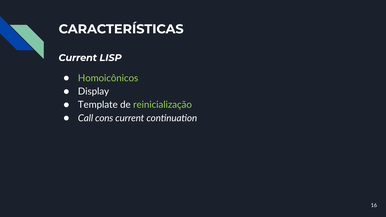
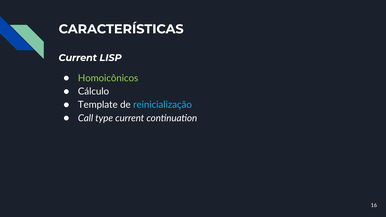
Display: Display -> Cálculo
reinicialização colour: light green -> light blue
cons: cons -> type
